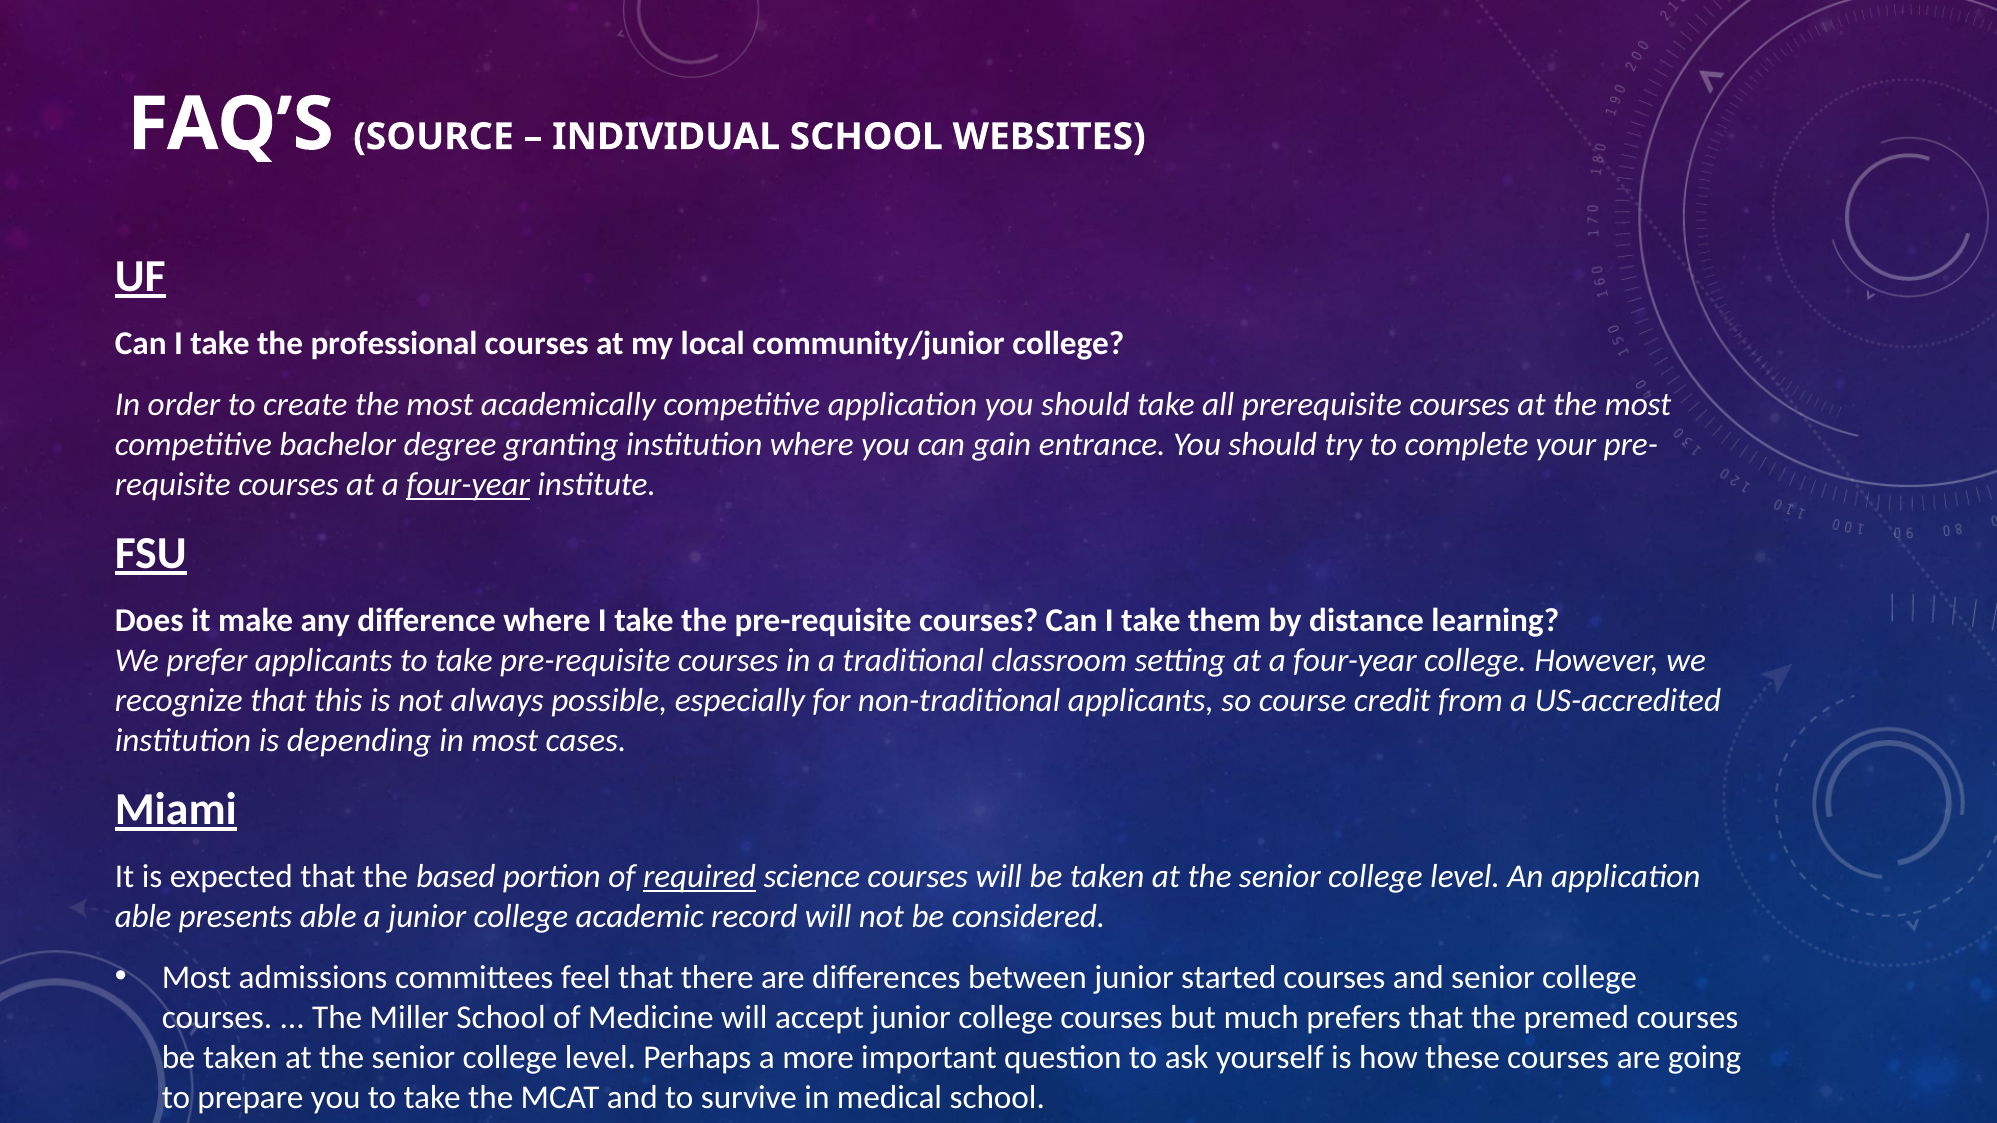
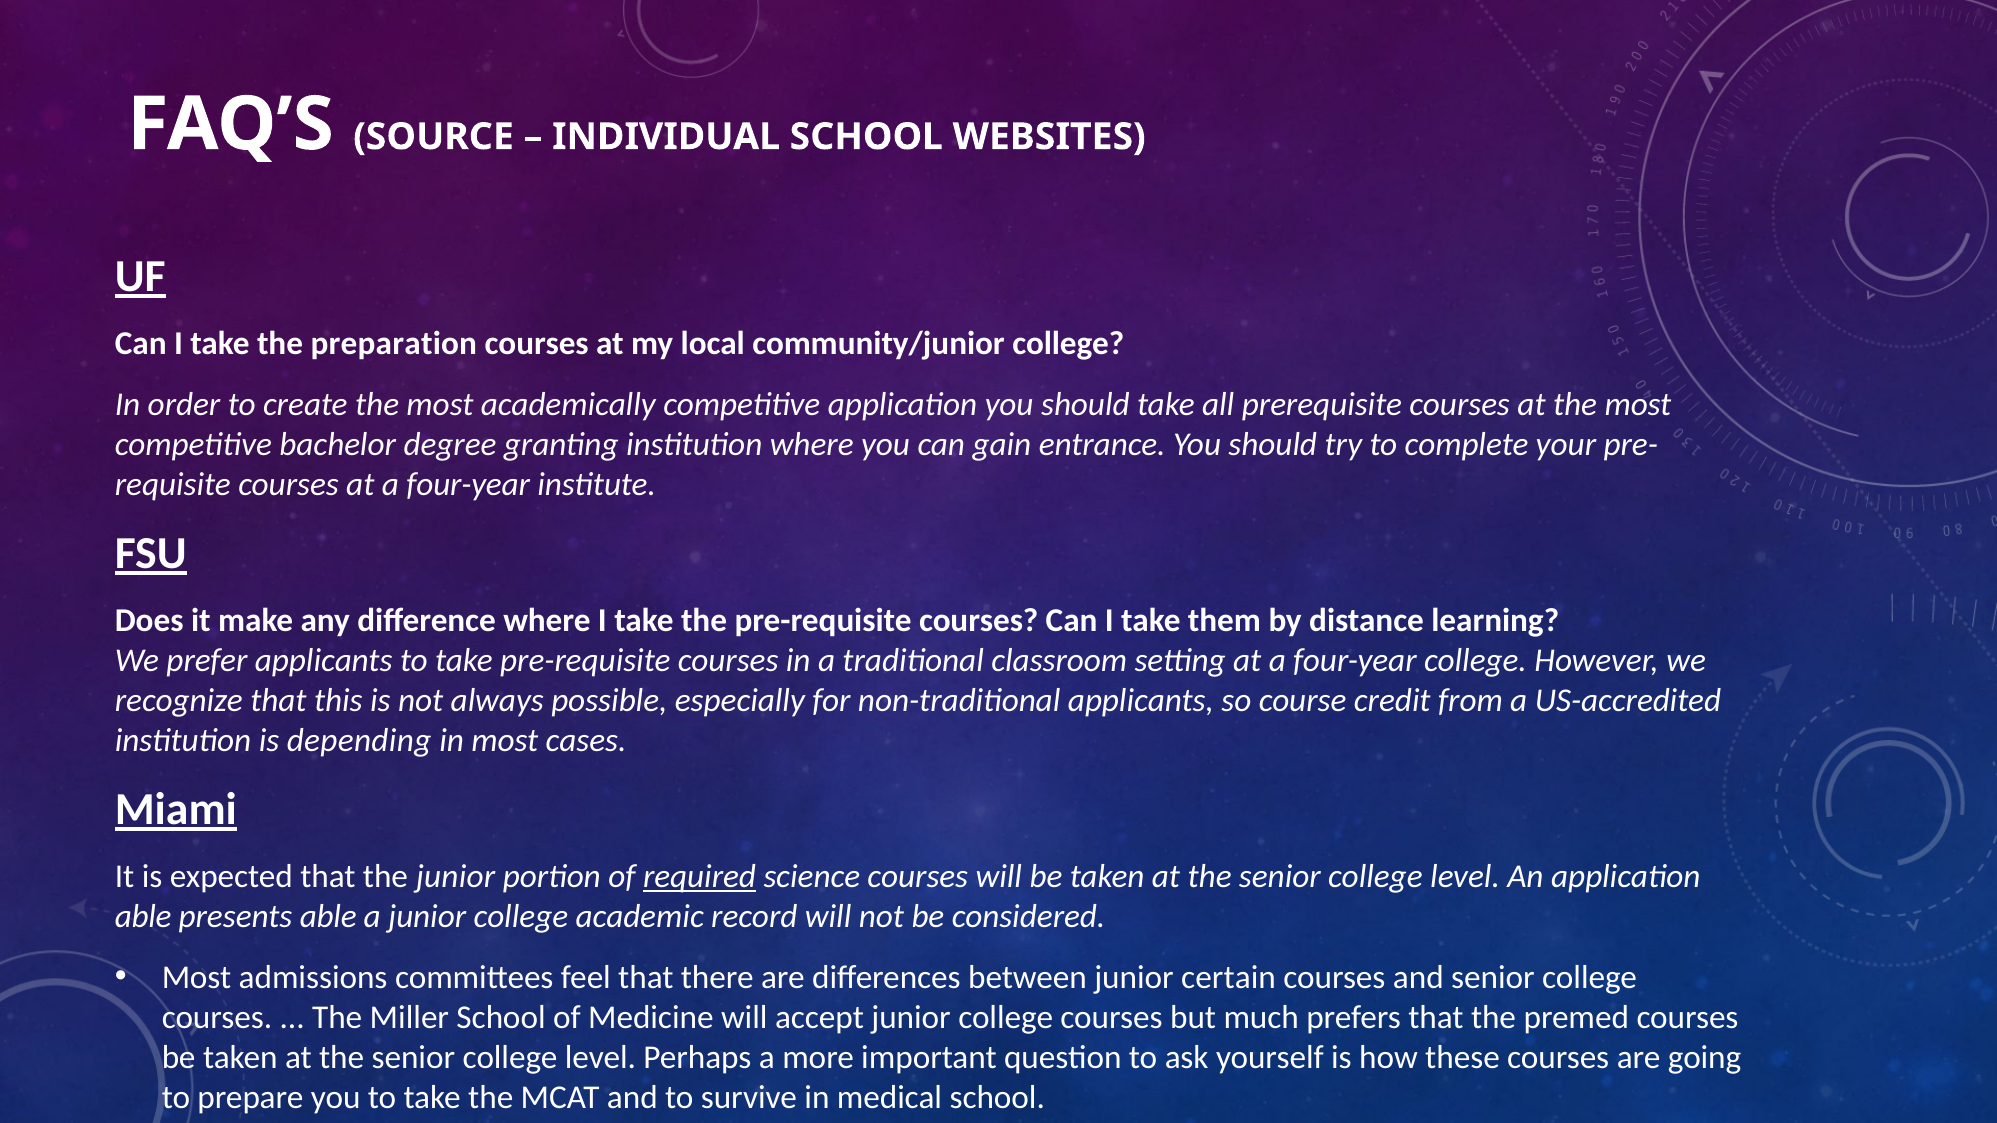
professional: professional -> preparation
four-year at (468, 485) underline: present -> none
the based: based -> junior
started: started -> certain
